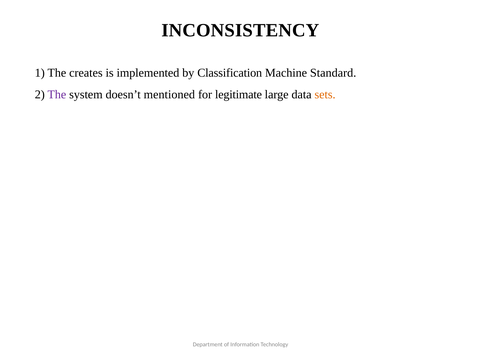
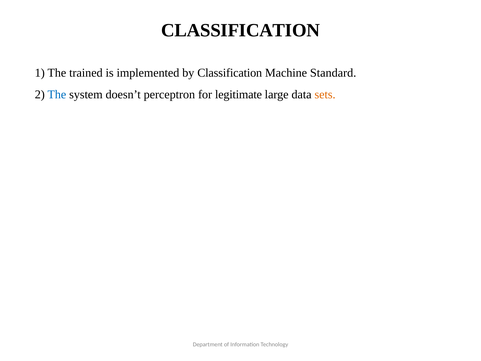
INCONSISTENCY at (240, 30): INCONSISTENCY -> CLASSIFICATION
creates: creates -> trained
The at (57, 94) colour: purple -> blue
mentioned: mentioned -> perceptron
